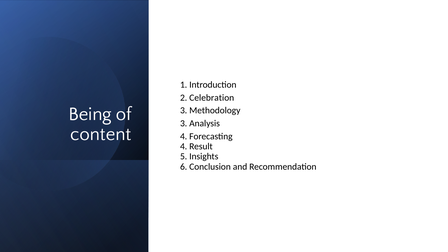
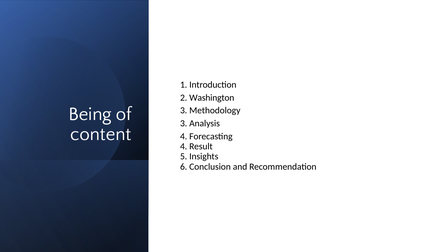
Celebration: Celebration -> Washington
